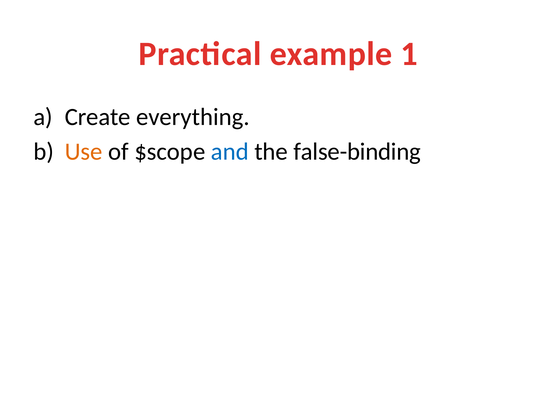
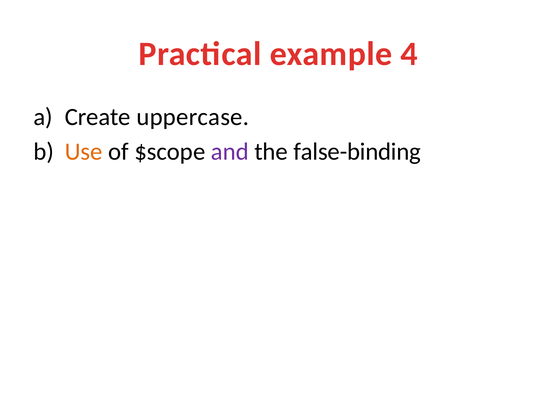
1: 1 -> 4
everything: everything -> uppercase
and colour: blue -> purple
